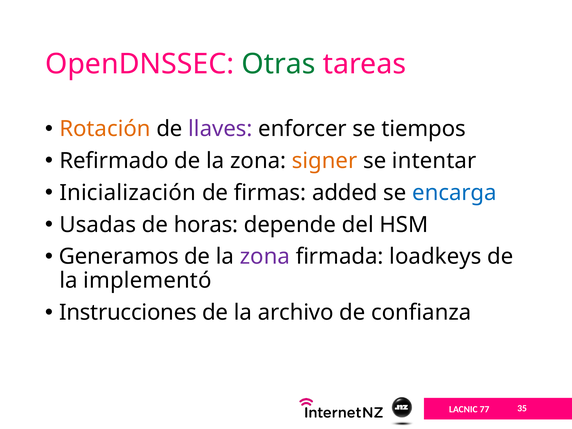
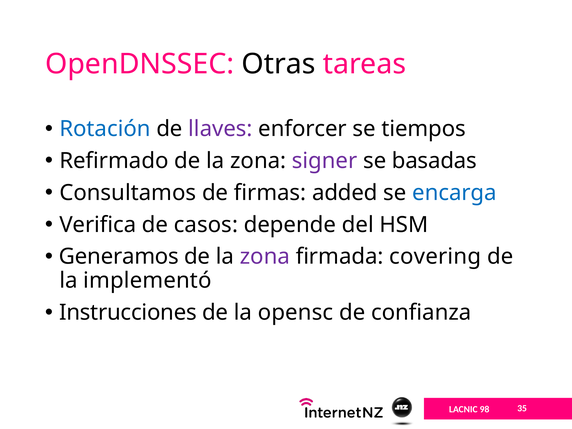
Otras colour: green -> black
Rotación colour: orange -> blue
signer colour: orange -> purple
intentar: intentar -> basadas
Inicialización: Inicialización -> Consultamos
Usadas: Usadas -> Verifica
horas: horas -> casos
loadkeys: loadkeys -> covering
archivo: archivo -> opensc
77: 77 -> 98
